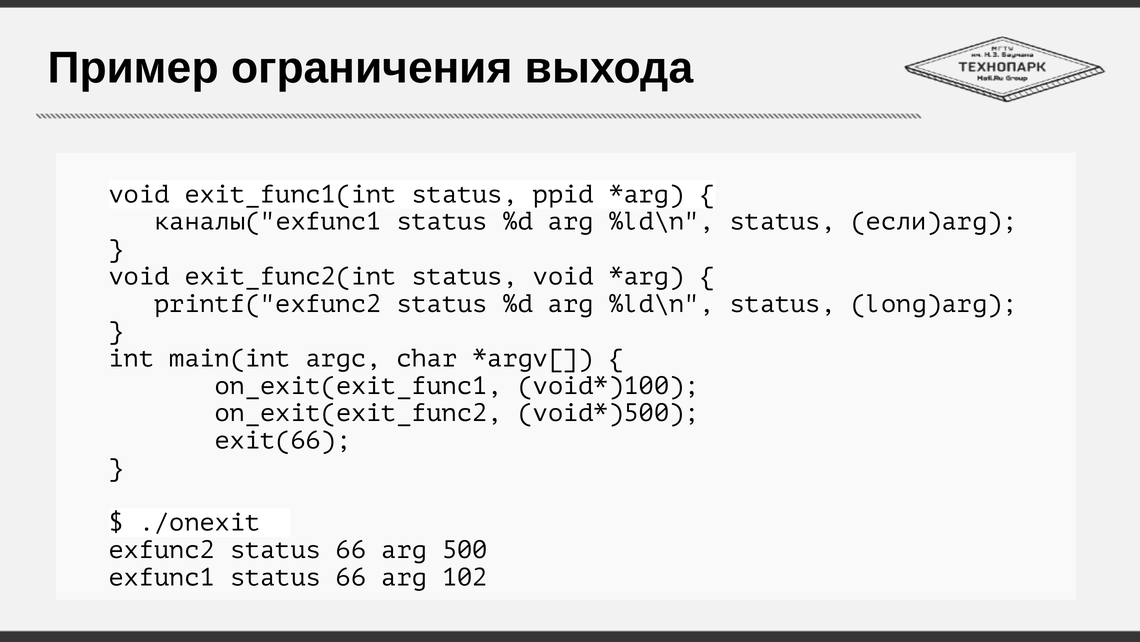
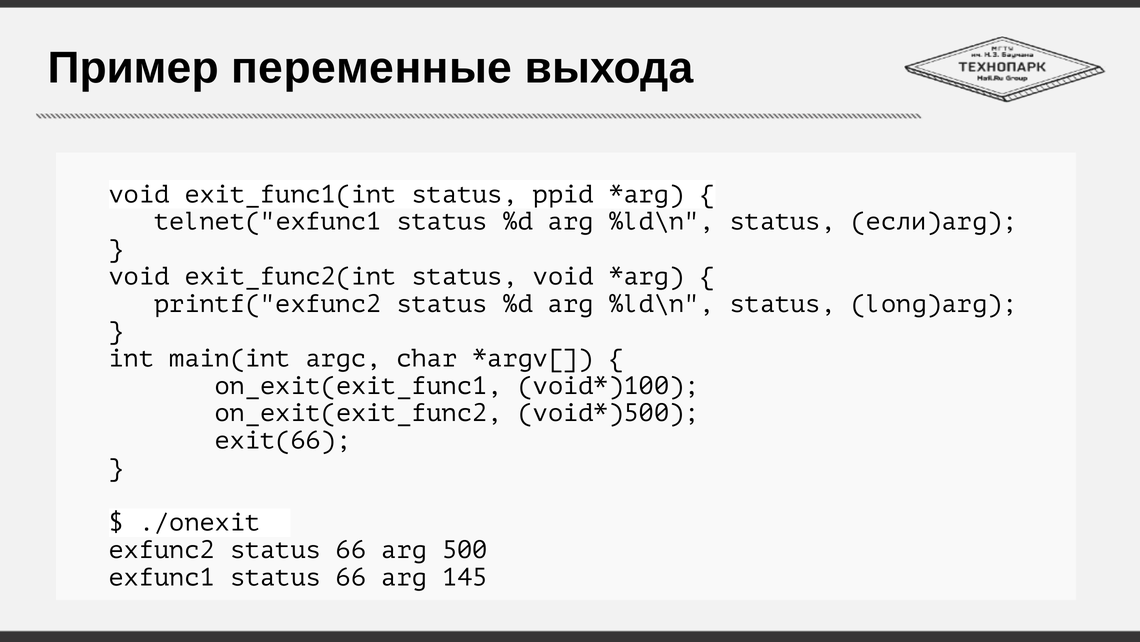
ограничения: ограничения -> переменные
каналы("exfunc1: каналы("exfunc1 -> telnet("exfunc1
102: 102 -> 145
